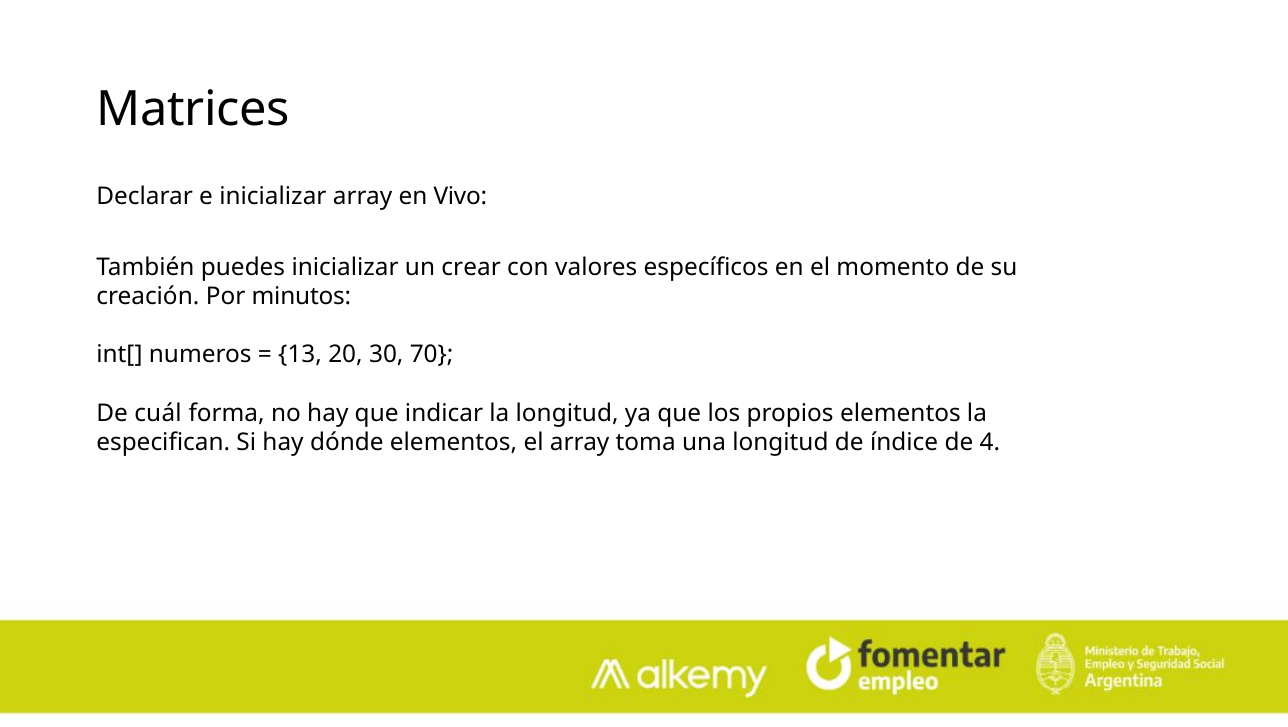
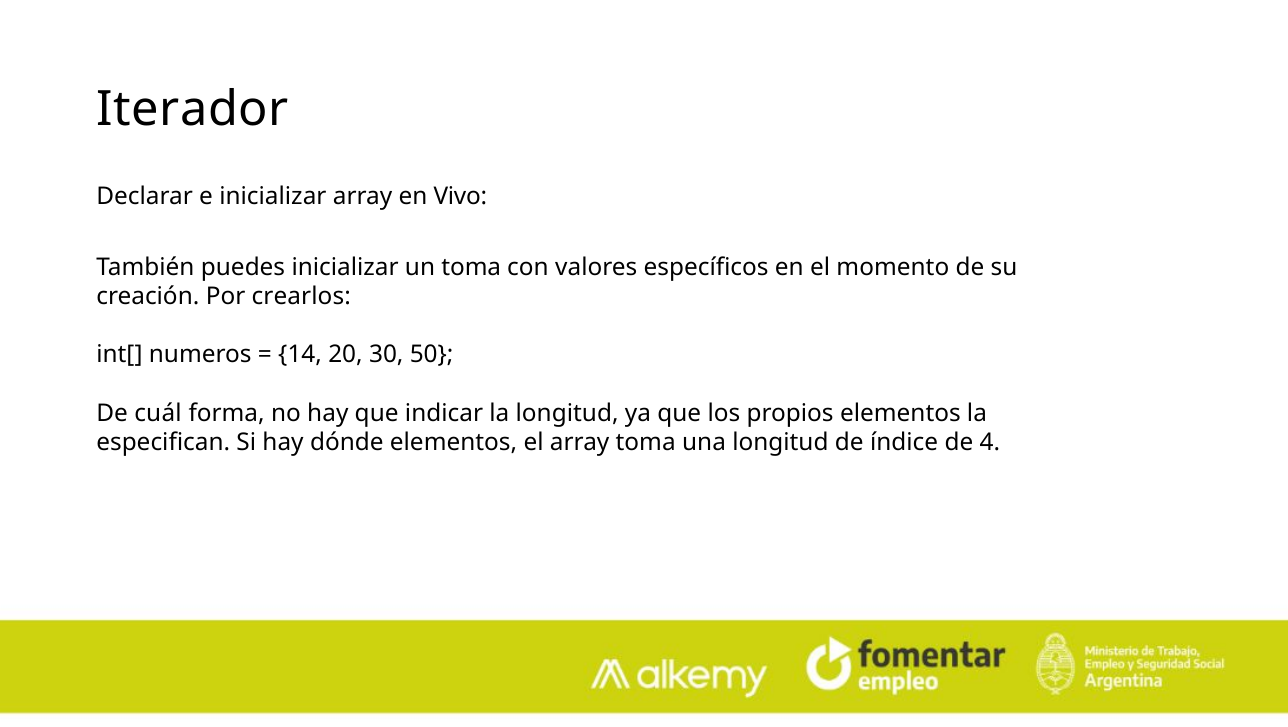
Matrices: Matrices -> Iterador
un crear: crear -> toma
minutos: minutos -> crearlos
13: 13 -> 14
70: 70 -> 50
